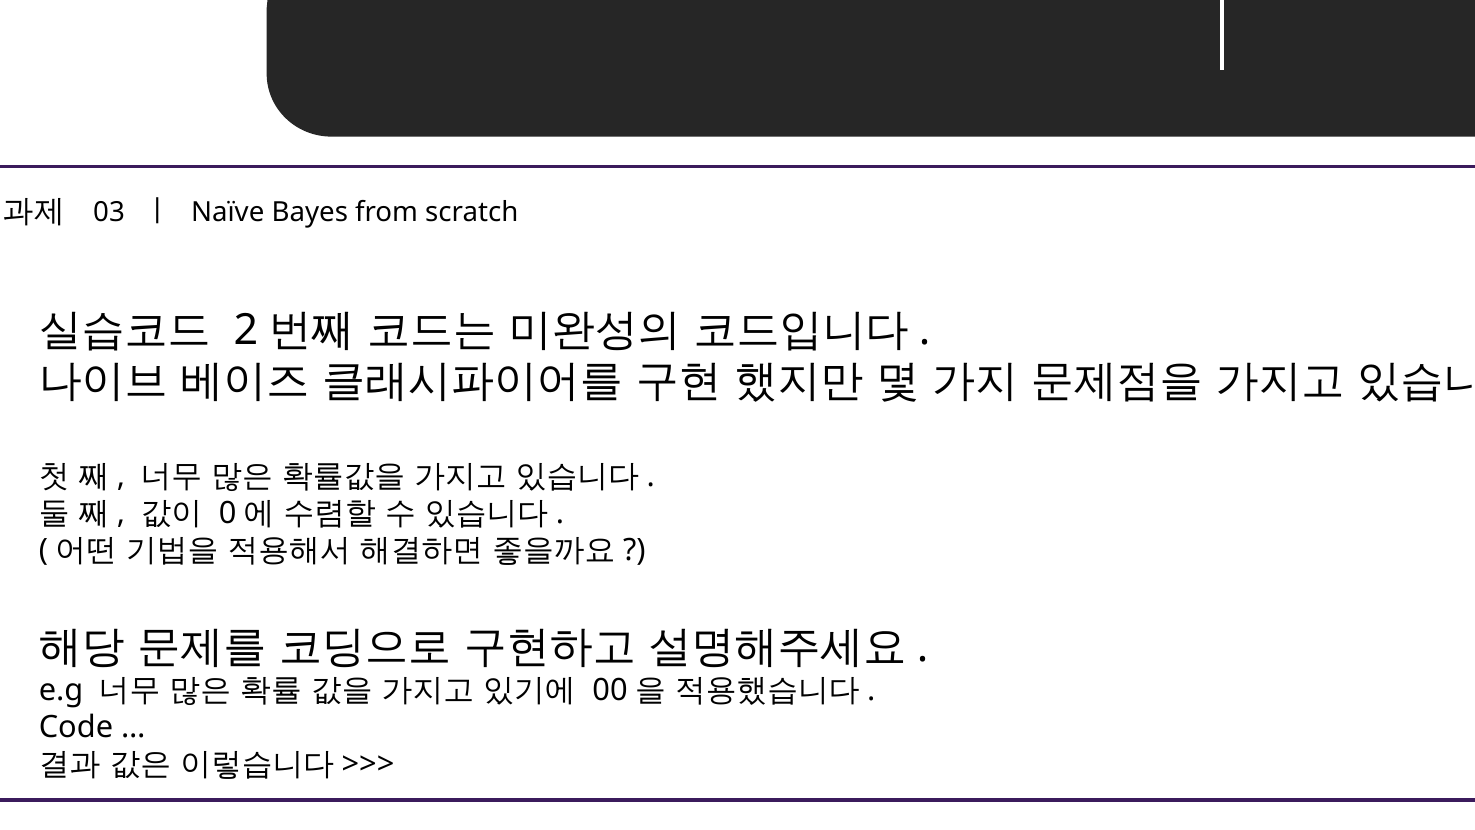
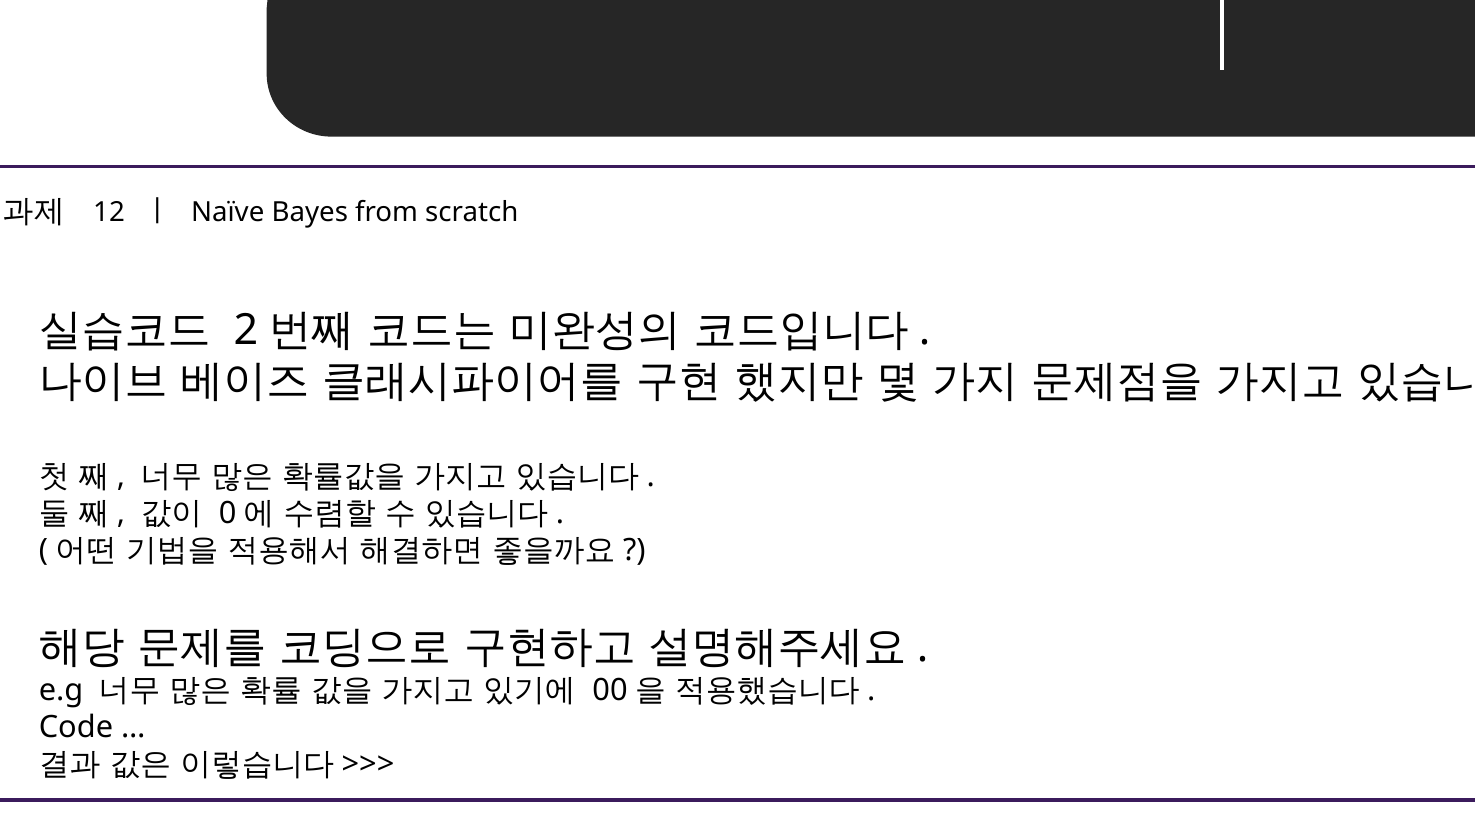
03: 03 -> 12
